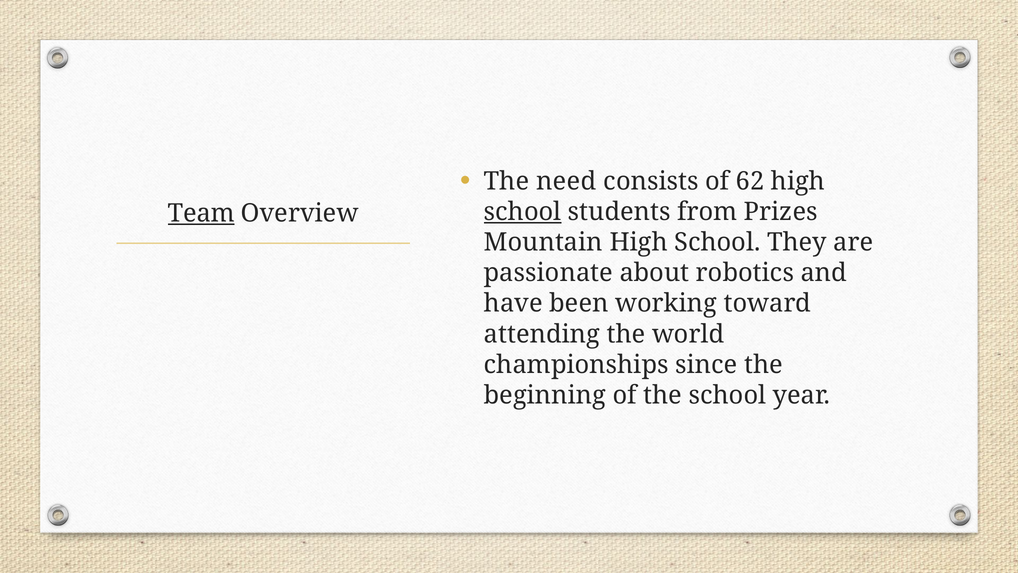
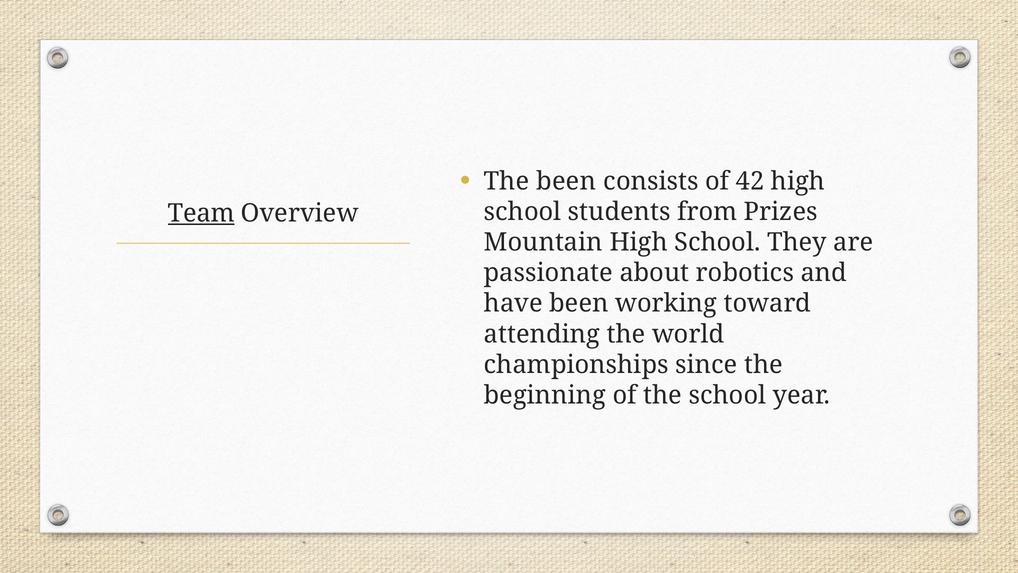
The need: need -> been
62: 62 -> 42
school at (523, 212) underline: present -> none
